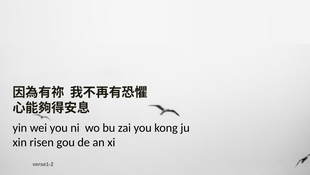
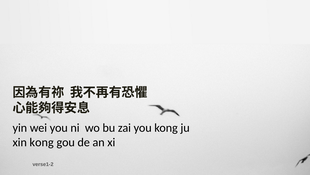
xin risen: risen -> kong
